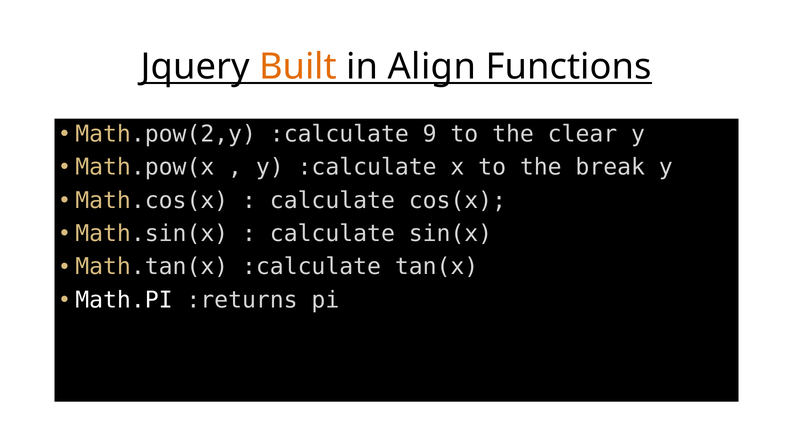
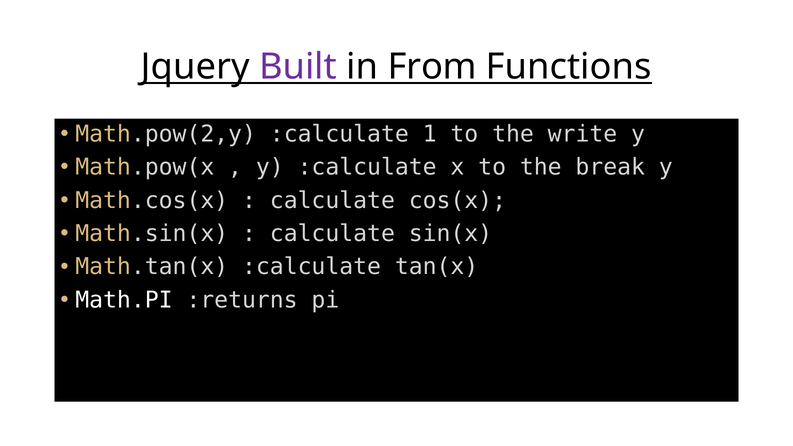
Built colour: orange -> purple
Align: Align -> From
9: 9 -> 1
clear: clear -> write
